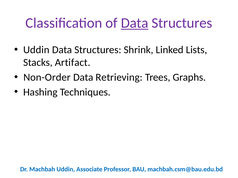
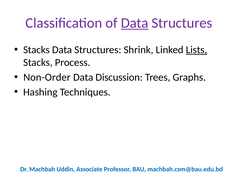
Uddin at (36, 50): Uddin -> Stacks
Lists underline: none -> present
Artifact: Artifact -> Process
Retrieving: Retrieving -> Discussion
